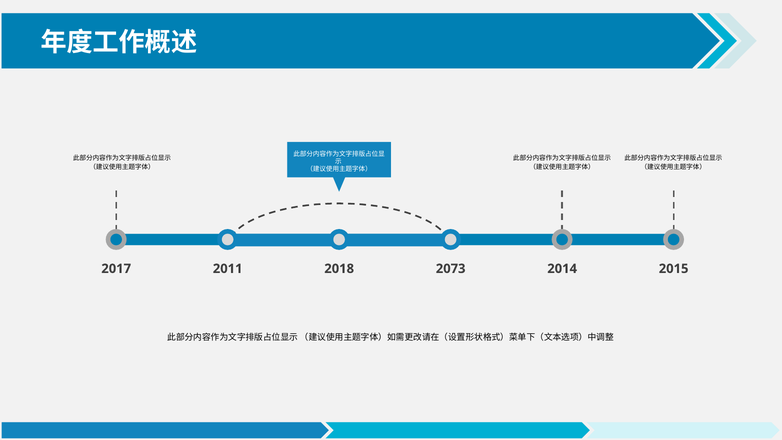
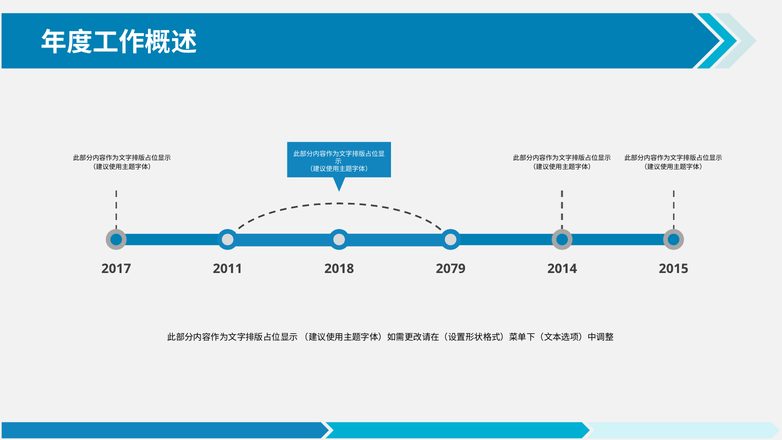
2073: 2073 -> 2079
